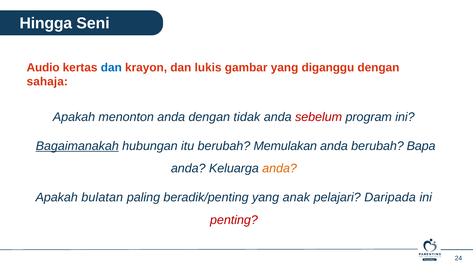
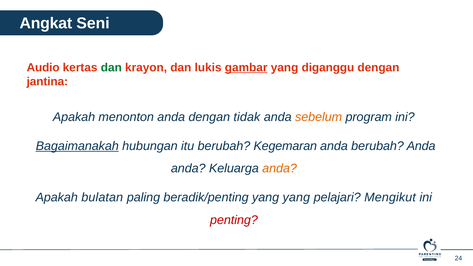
Hingga: Hingga -> Angkat
dan at (111, 68) colour: blue -> green
gambar underline: none -> present
sahaja: sahaja -> jantina
sebelum colour: red -> orange
Memulakan: Memulakan -> Kegemaran
berubah Bapa: Bapa -> Anda
yang anak: anak -> yang
Daripada: Daripada -> Mengikut
